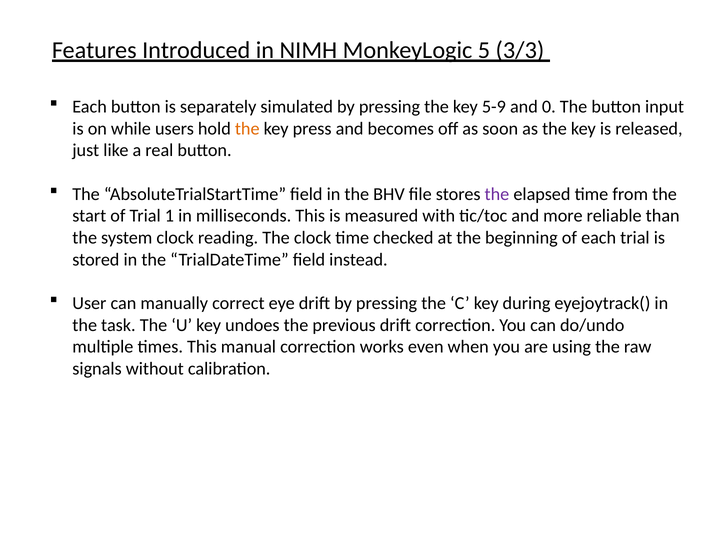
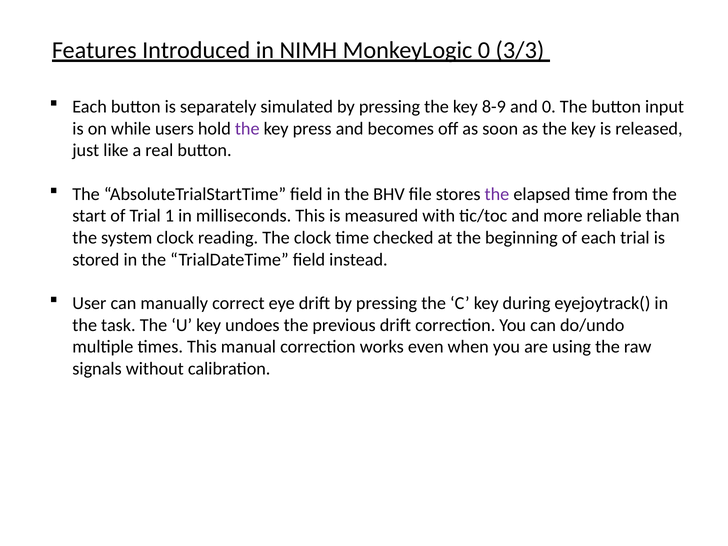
MonkeyLogic 5: 5 -> 0
5-9: 5-9 -> 8-9
the at (247, 129) colour: orange -> purple
